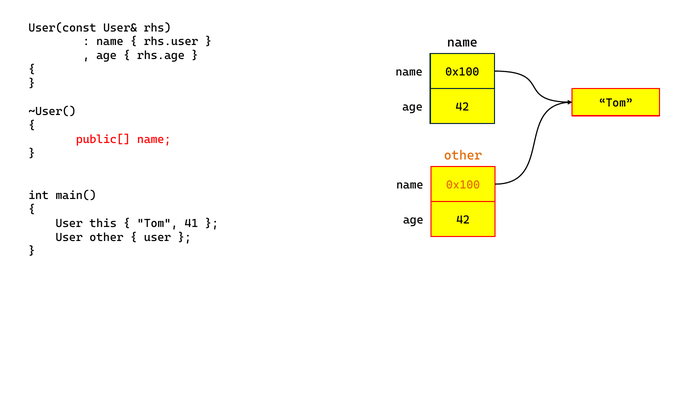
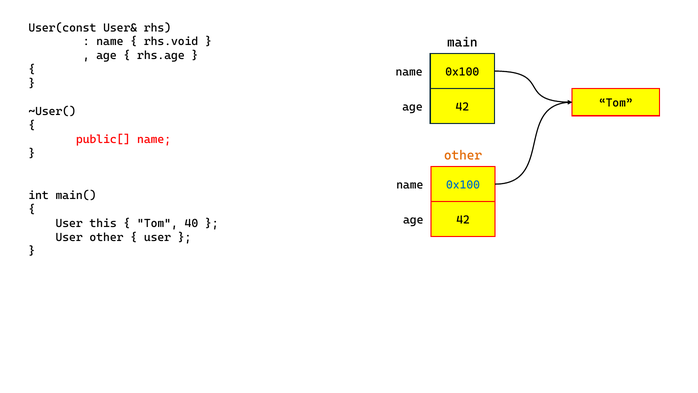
rhs.user: rhs.user -> rhs.void
name at (462, 42): name -> main
0x100 at (463, 185) colour: orange -> blue
41: 41 -> 40
